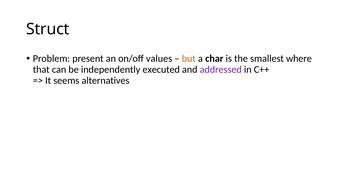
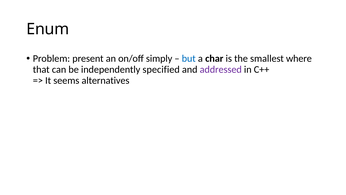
Struct: Struct -> Enum
values: values -> simply
but colour: orange -> blue
executed: executed -> specified
